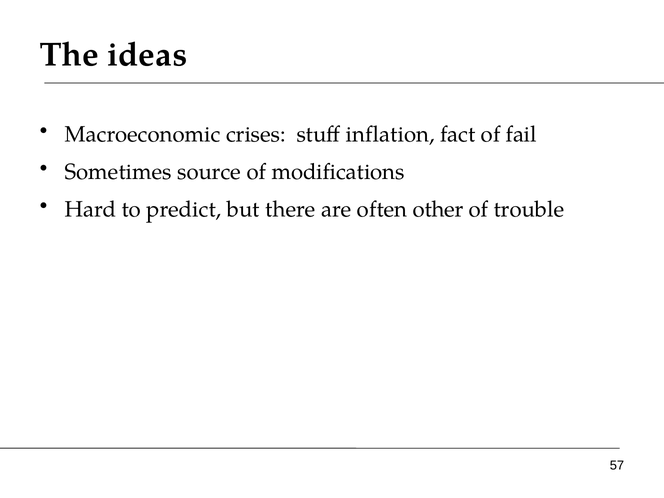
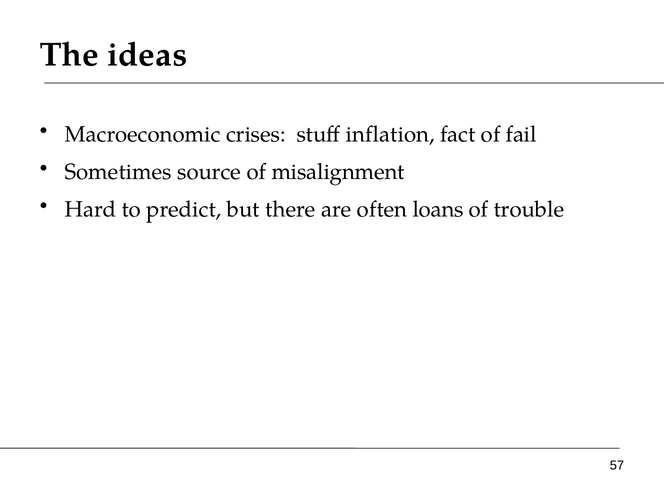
modifications: modifications -> misalignment
other: other -> loans
